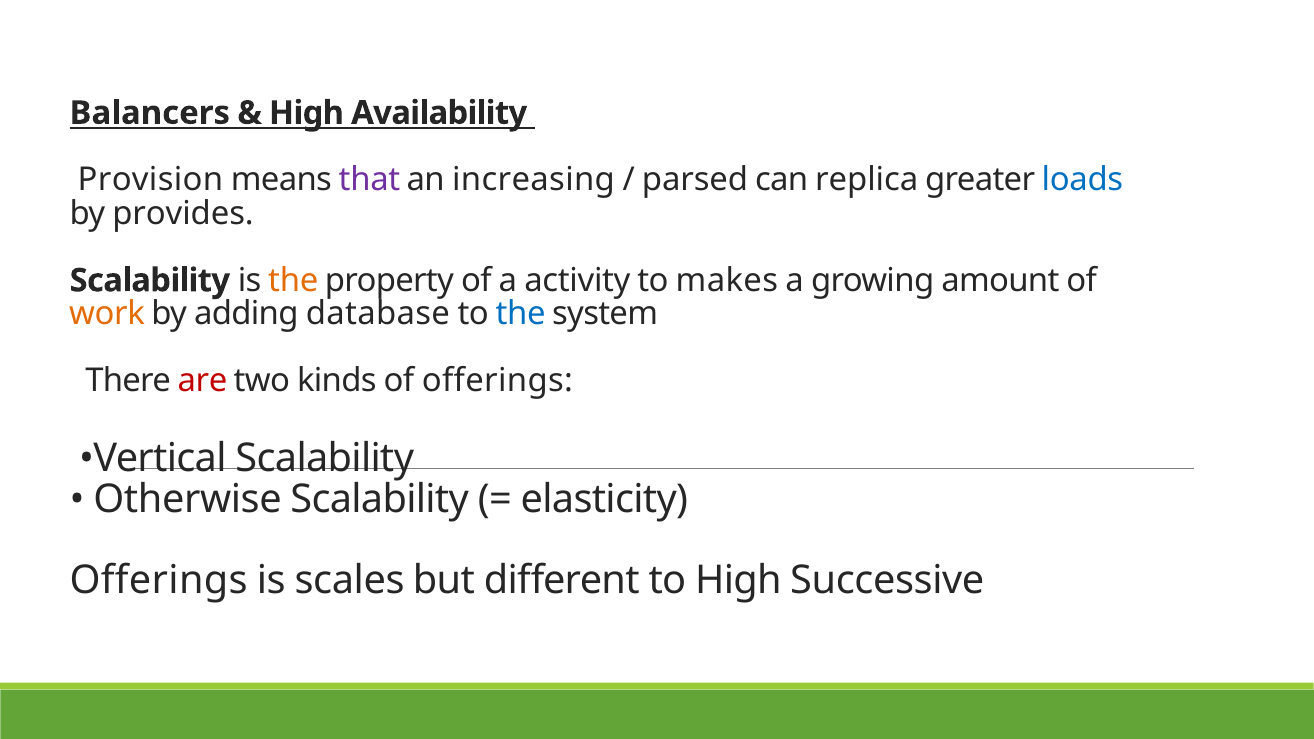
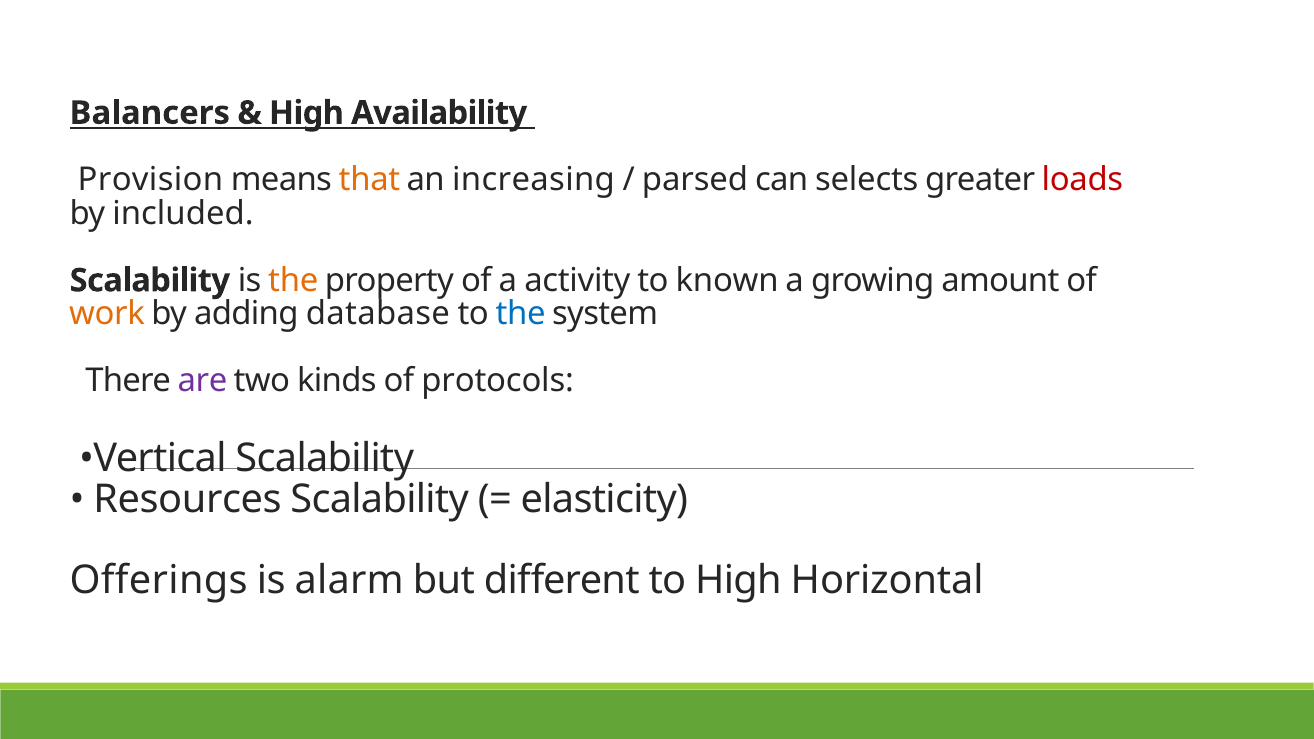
that colour: purple -> orange
replica: replica -> selects
loads colour: blue -> red
provides: provides -> included
makes: makes -> known
are colour: red -> purple
of offerings: offerings -> protocols
Otherwise: Otherwise -> Resources
scales: scales -> alarm
Successive: Successive -> Horizontal
